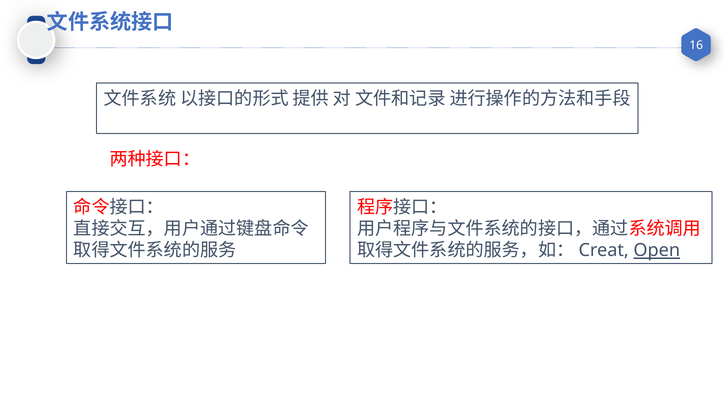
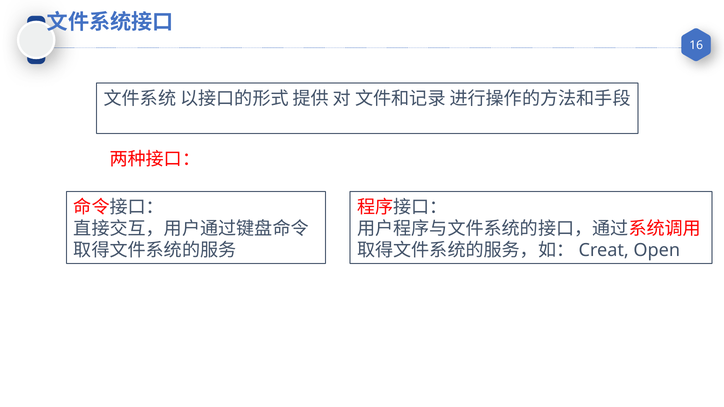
Open underline: present -> none
